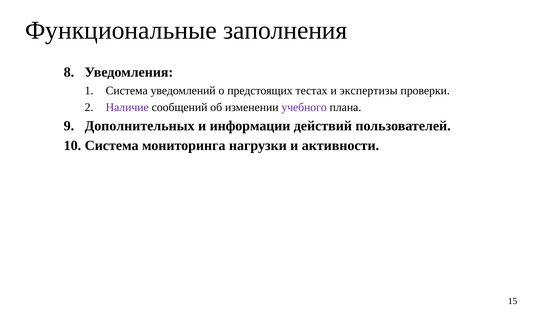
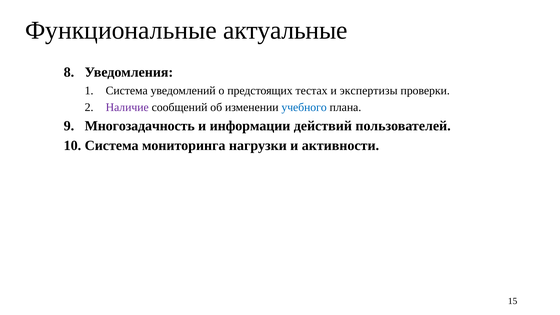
заполнения: заполнения -> актуальные
учебного colour: purple -> blue
Дополнительных: Дополнительных -> Многозадачность
